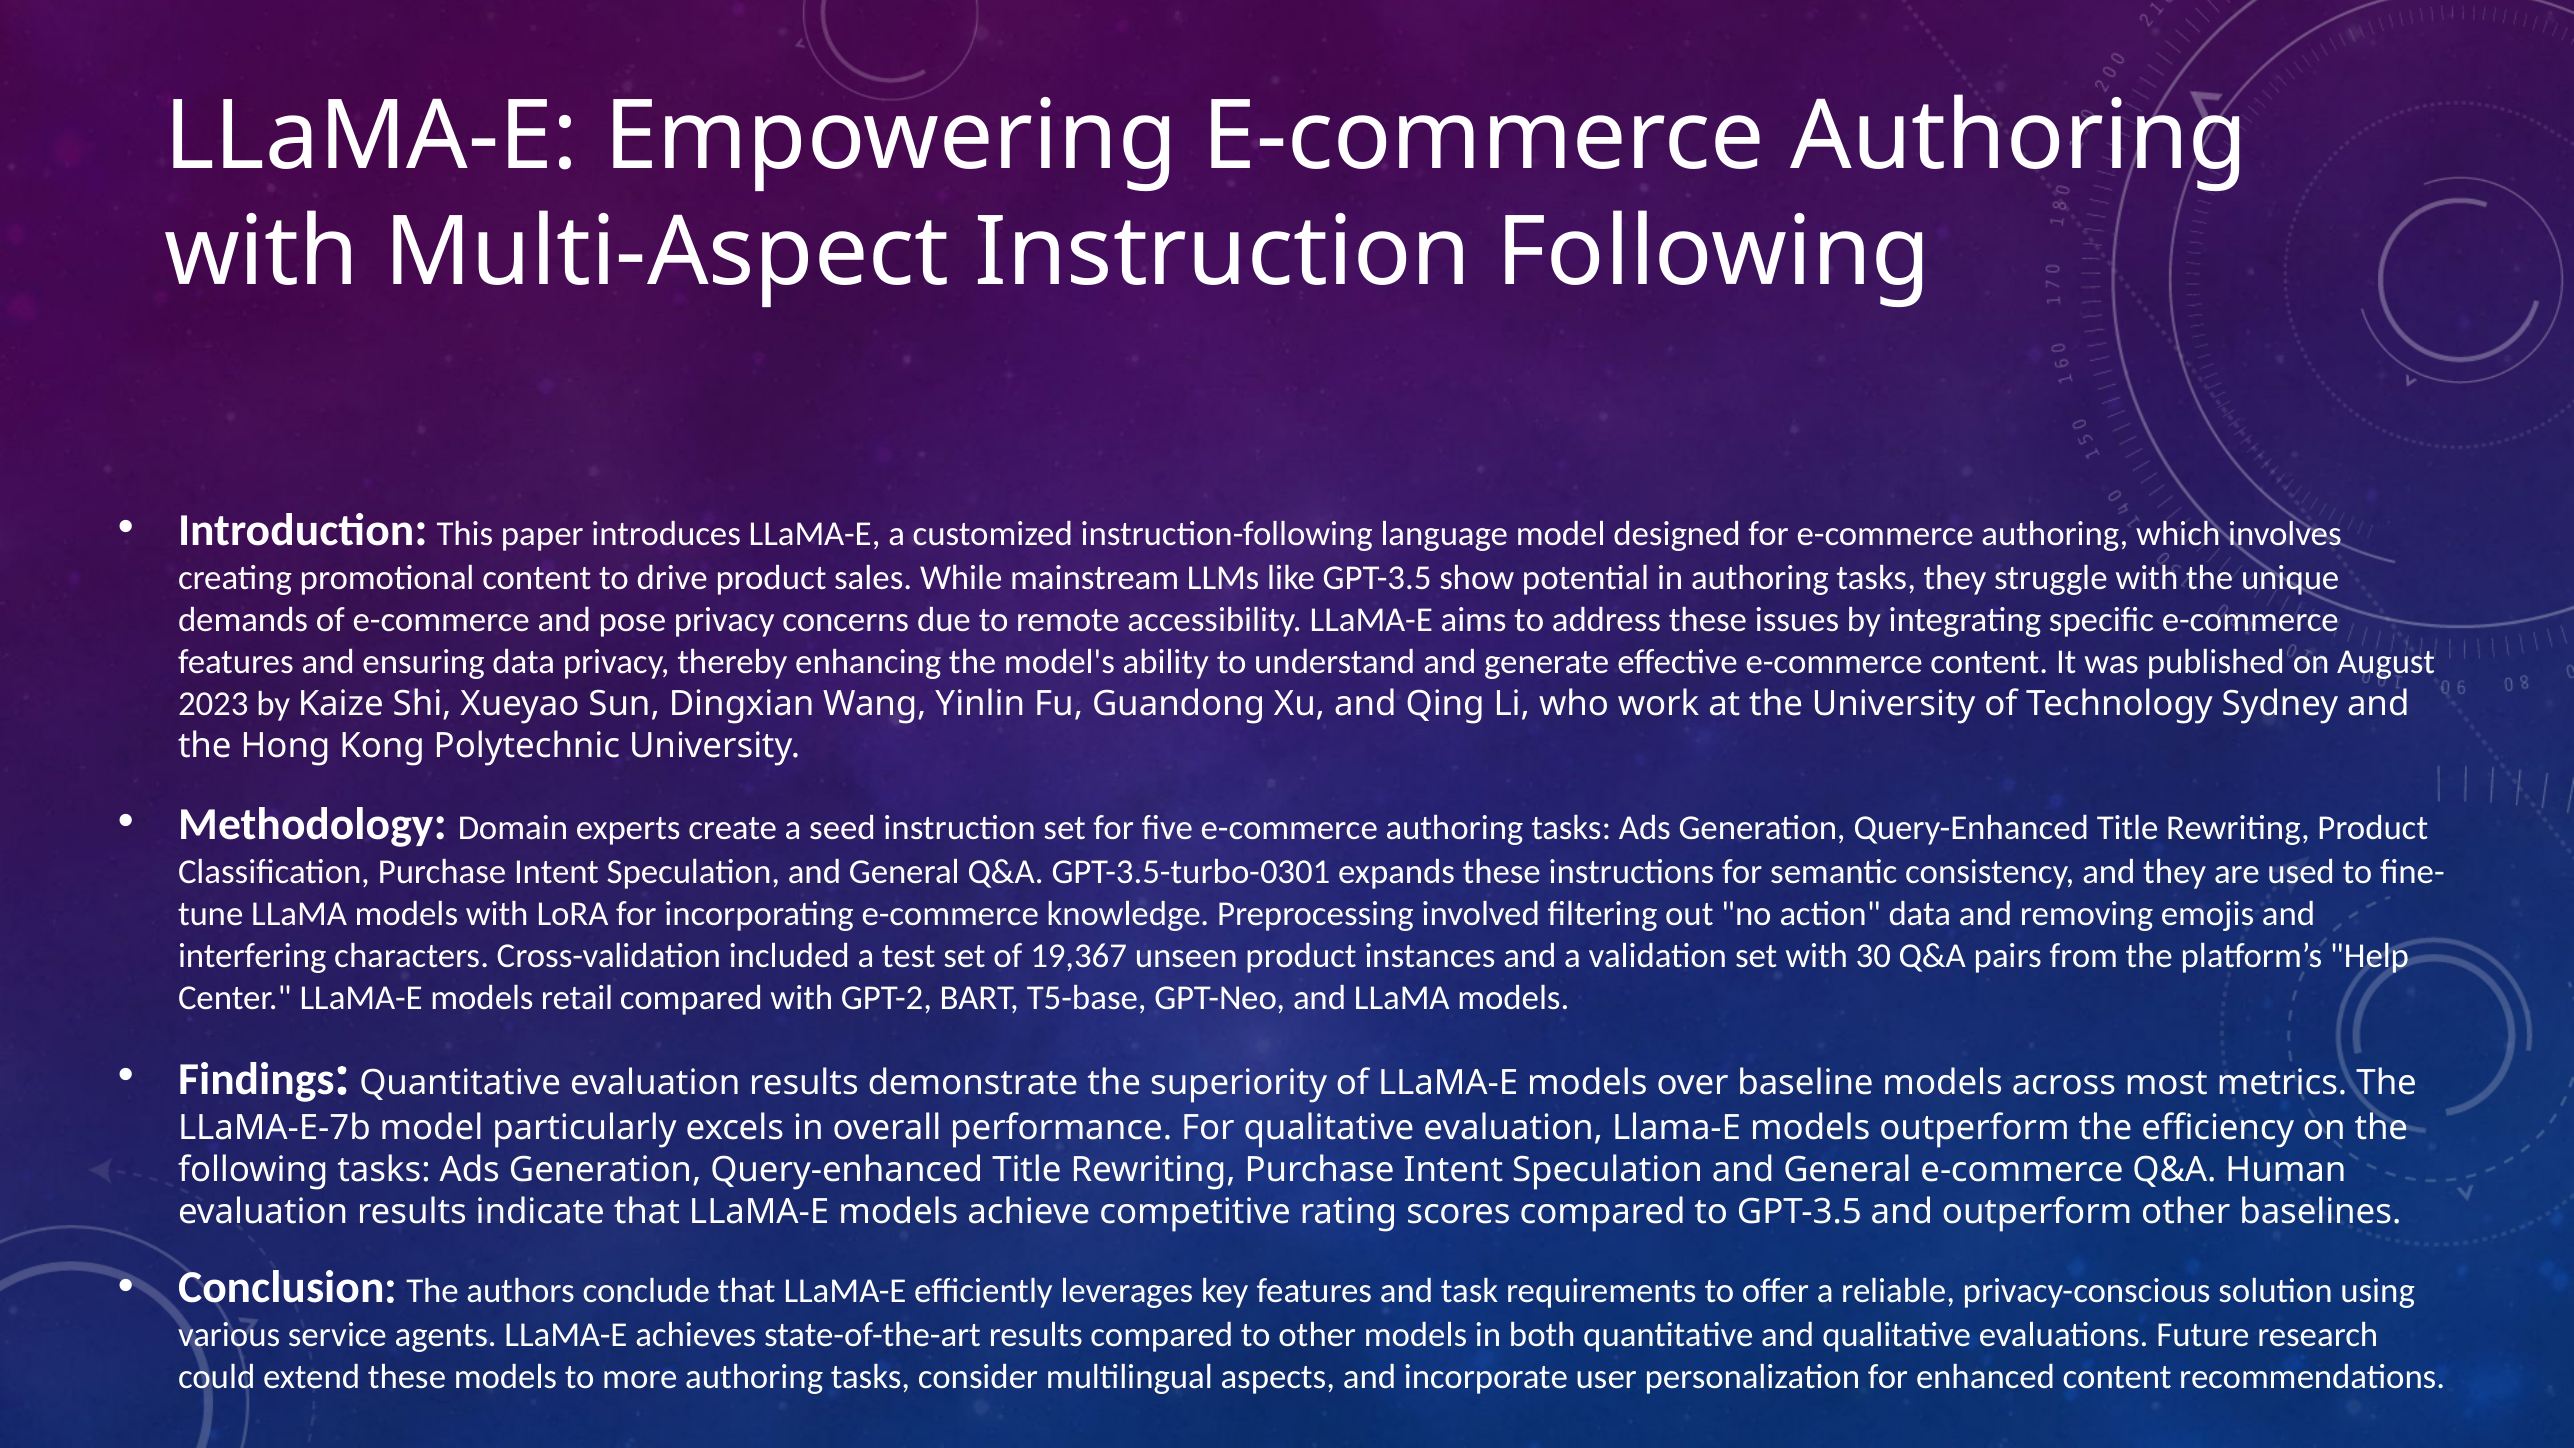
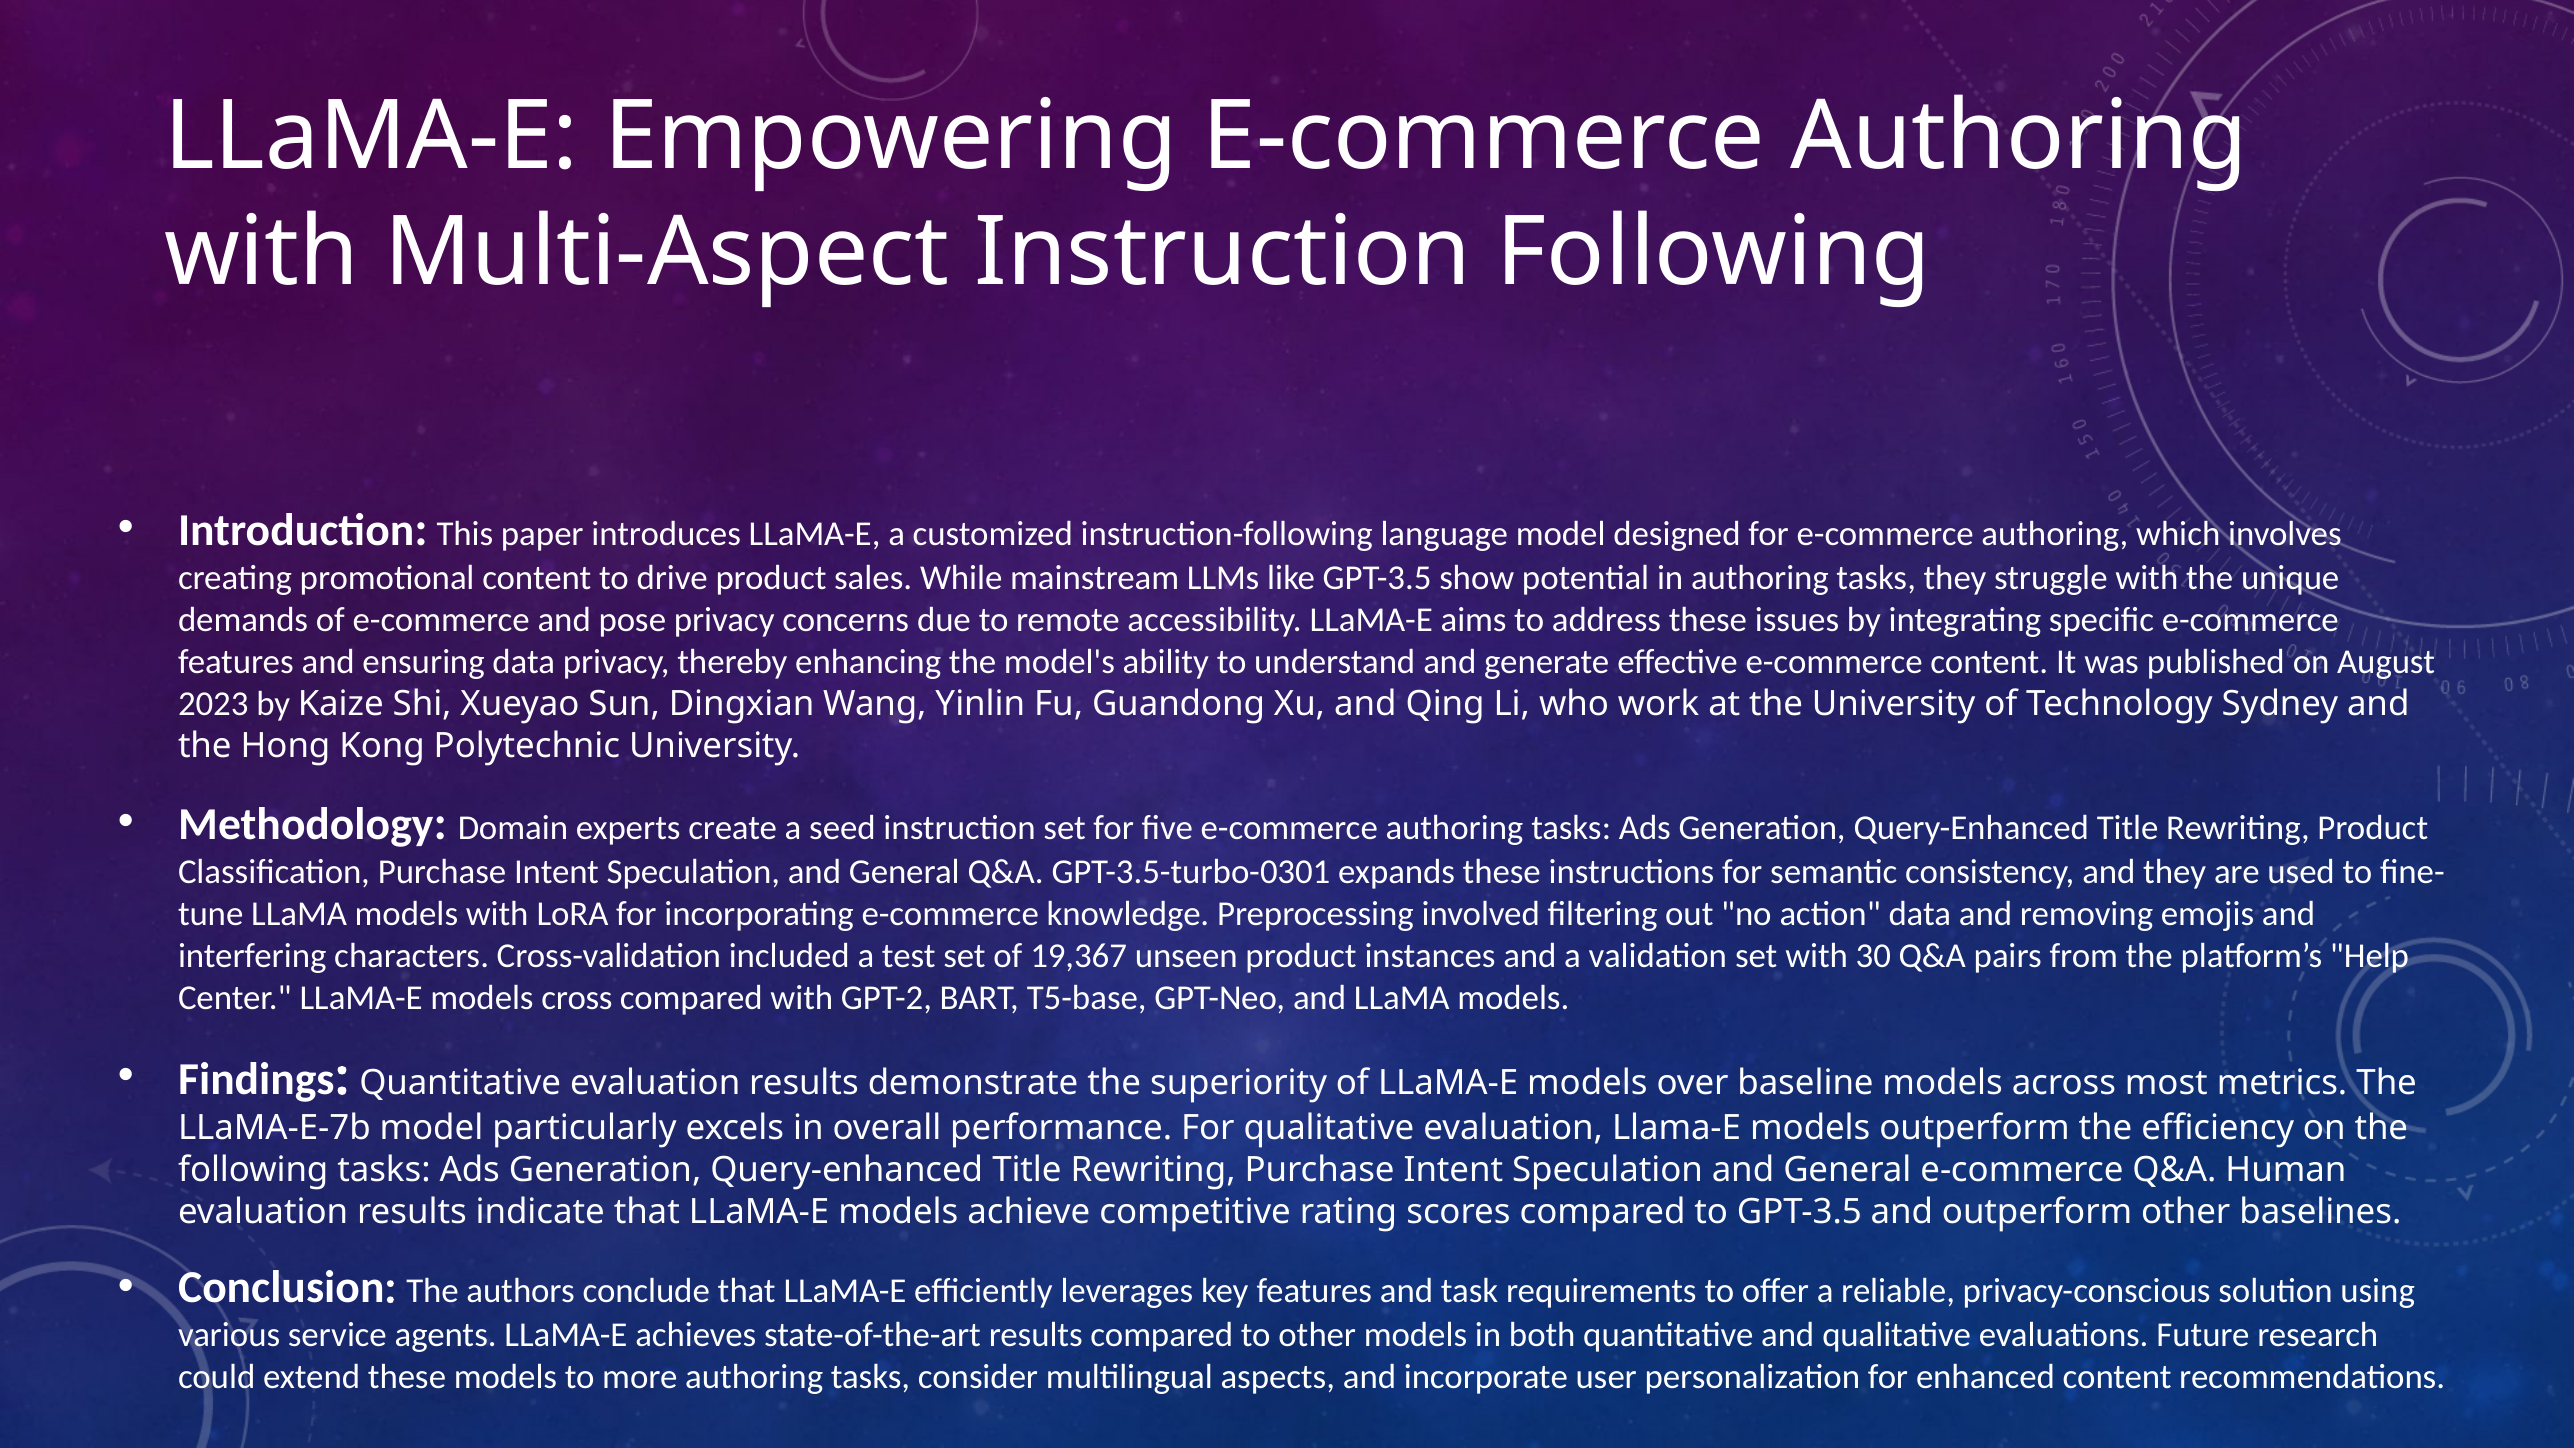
retail: retail -> cross
